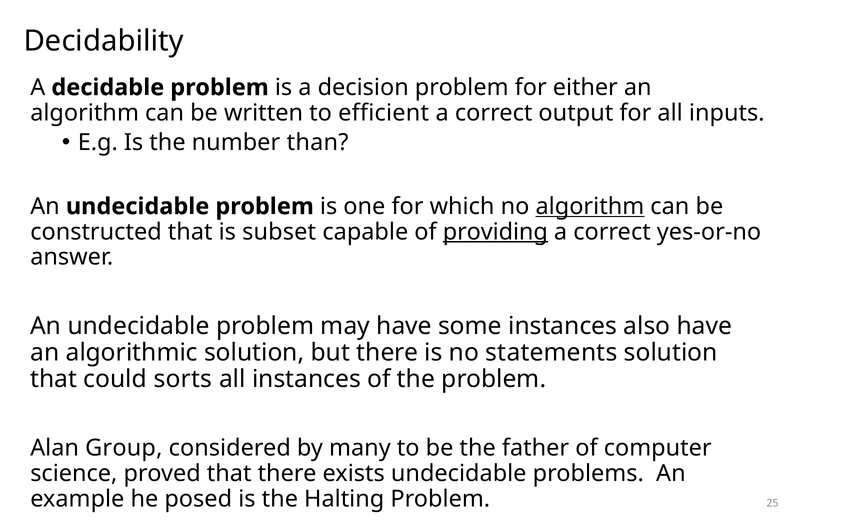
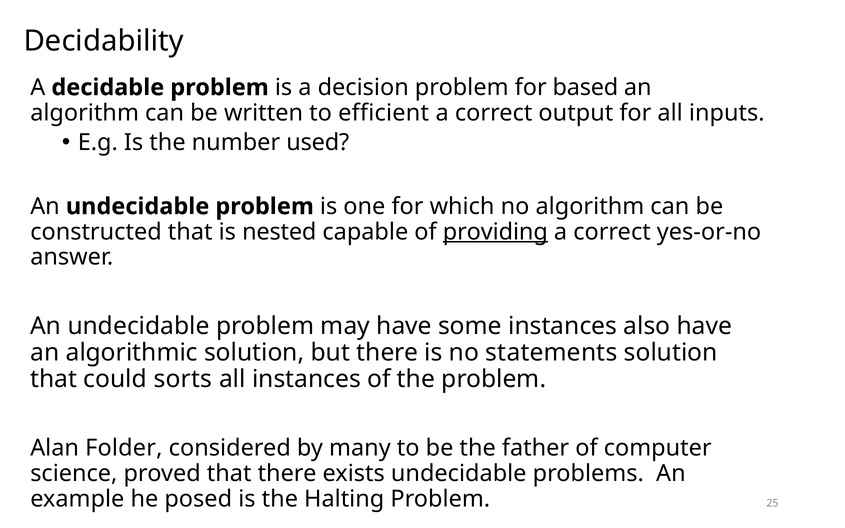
either: either -> based
than: than -> used
algorithm at (590, 206) underline: present -> none
subset: subset -> nested
Group: Group -> Folder
